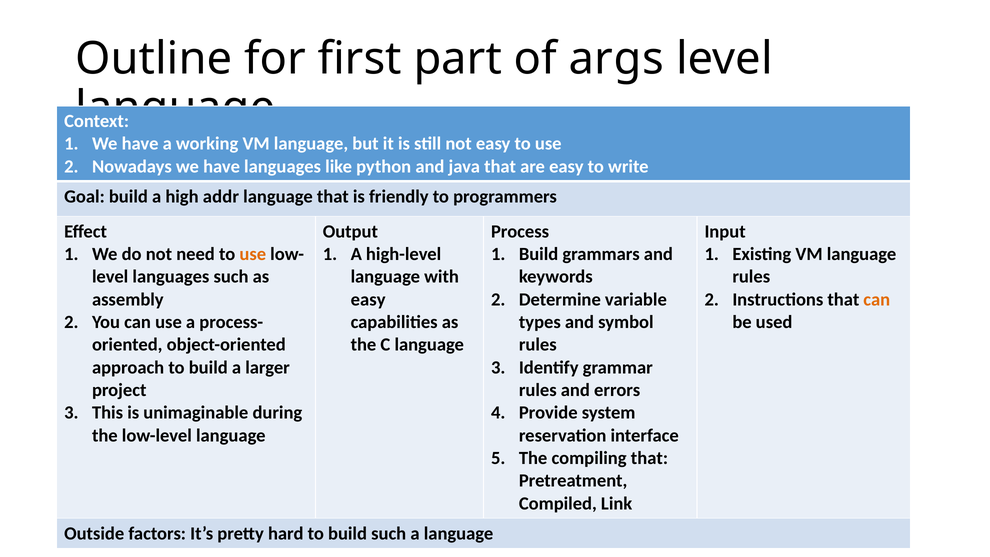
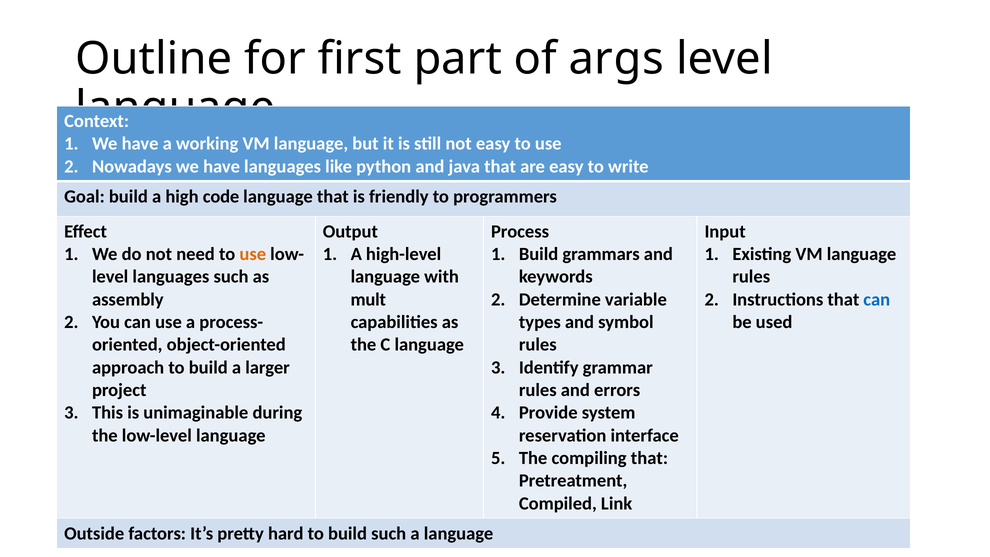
addr: addr -> code
easy at (368, 299): easy -> mult
can at (877, 299) colour: orange -> blue
